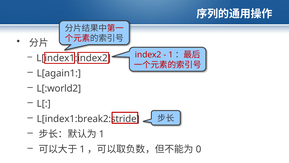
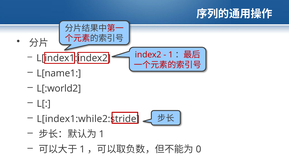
L[again1: L[again1 -> L[name1
L[index1:break2:stride: L[index1:break2:stride -> L[index1:while2:stride
